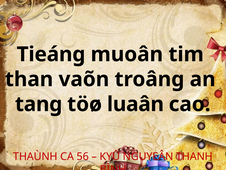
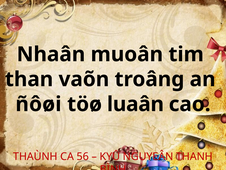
Tieáng: Tieáng -> Nhaân
tang: tang -> ñôøi
